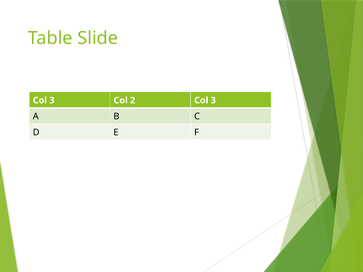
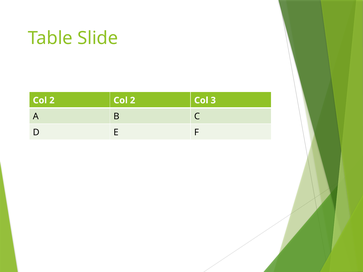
3 at (52, 100): 3 -> 2
